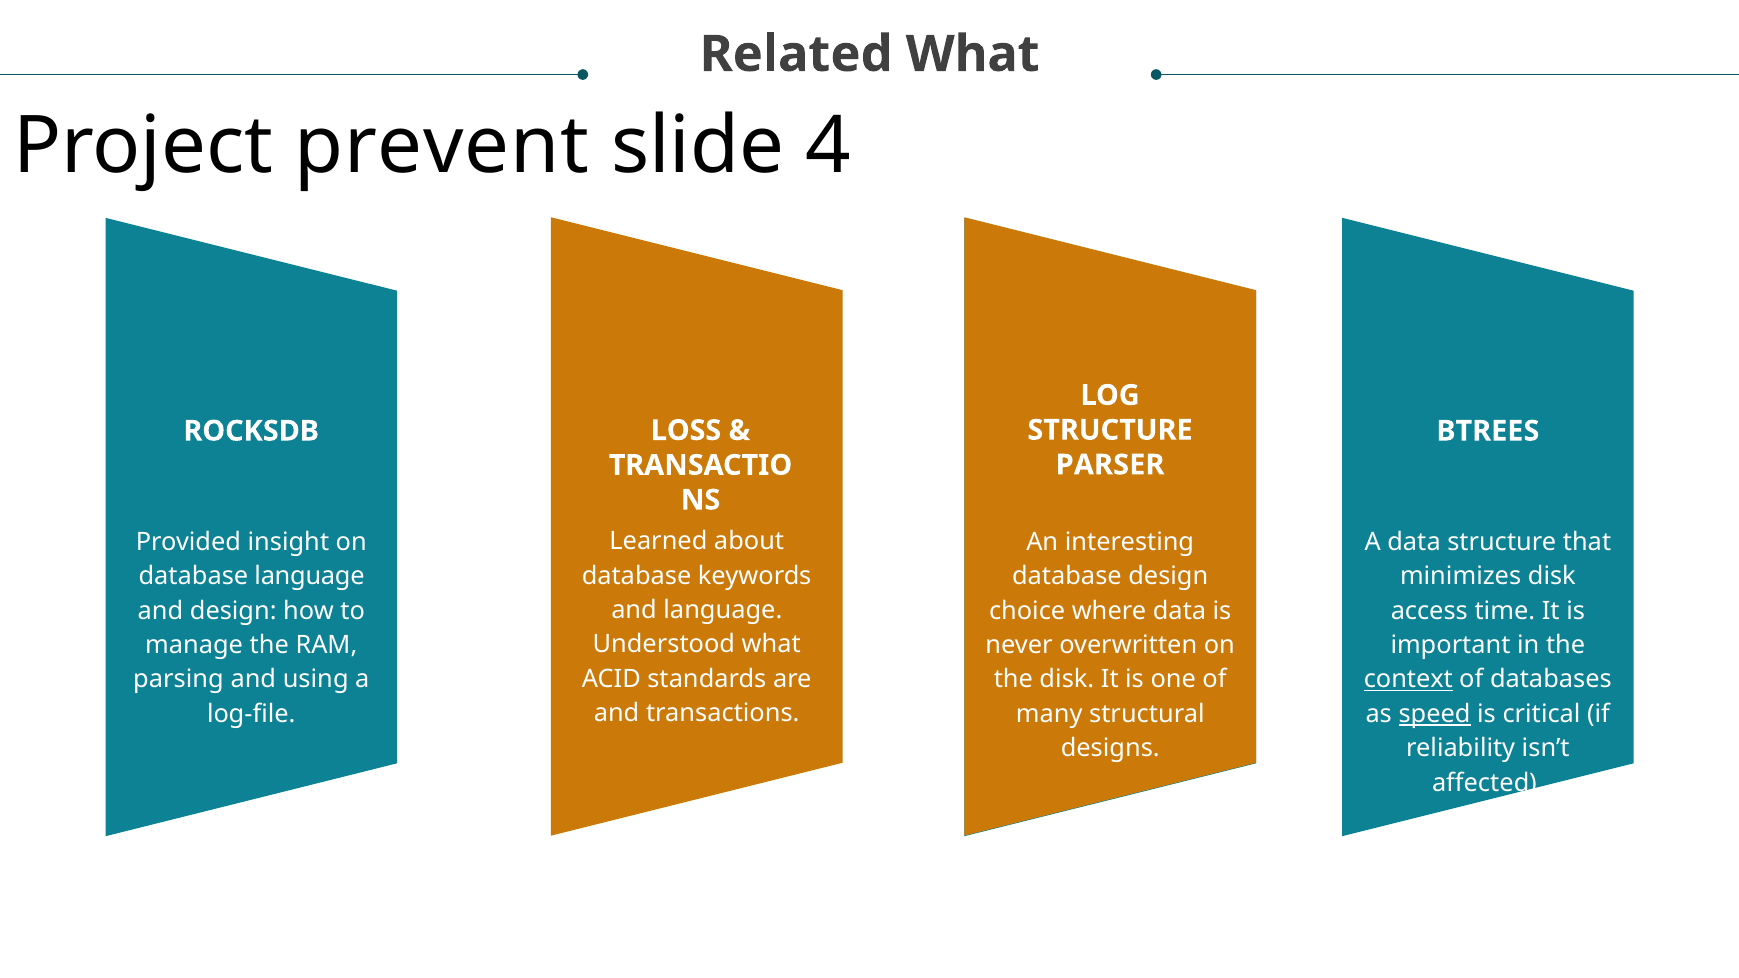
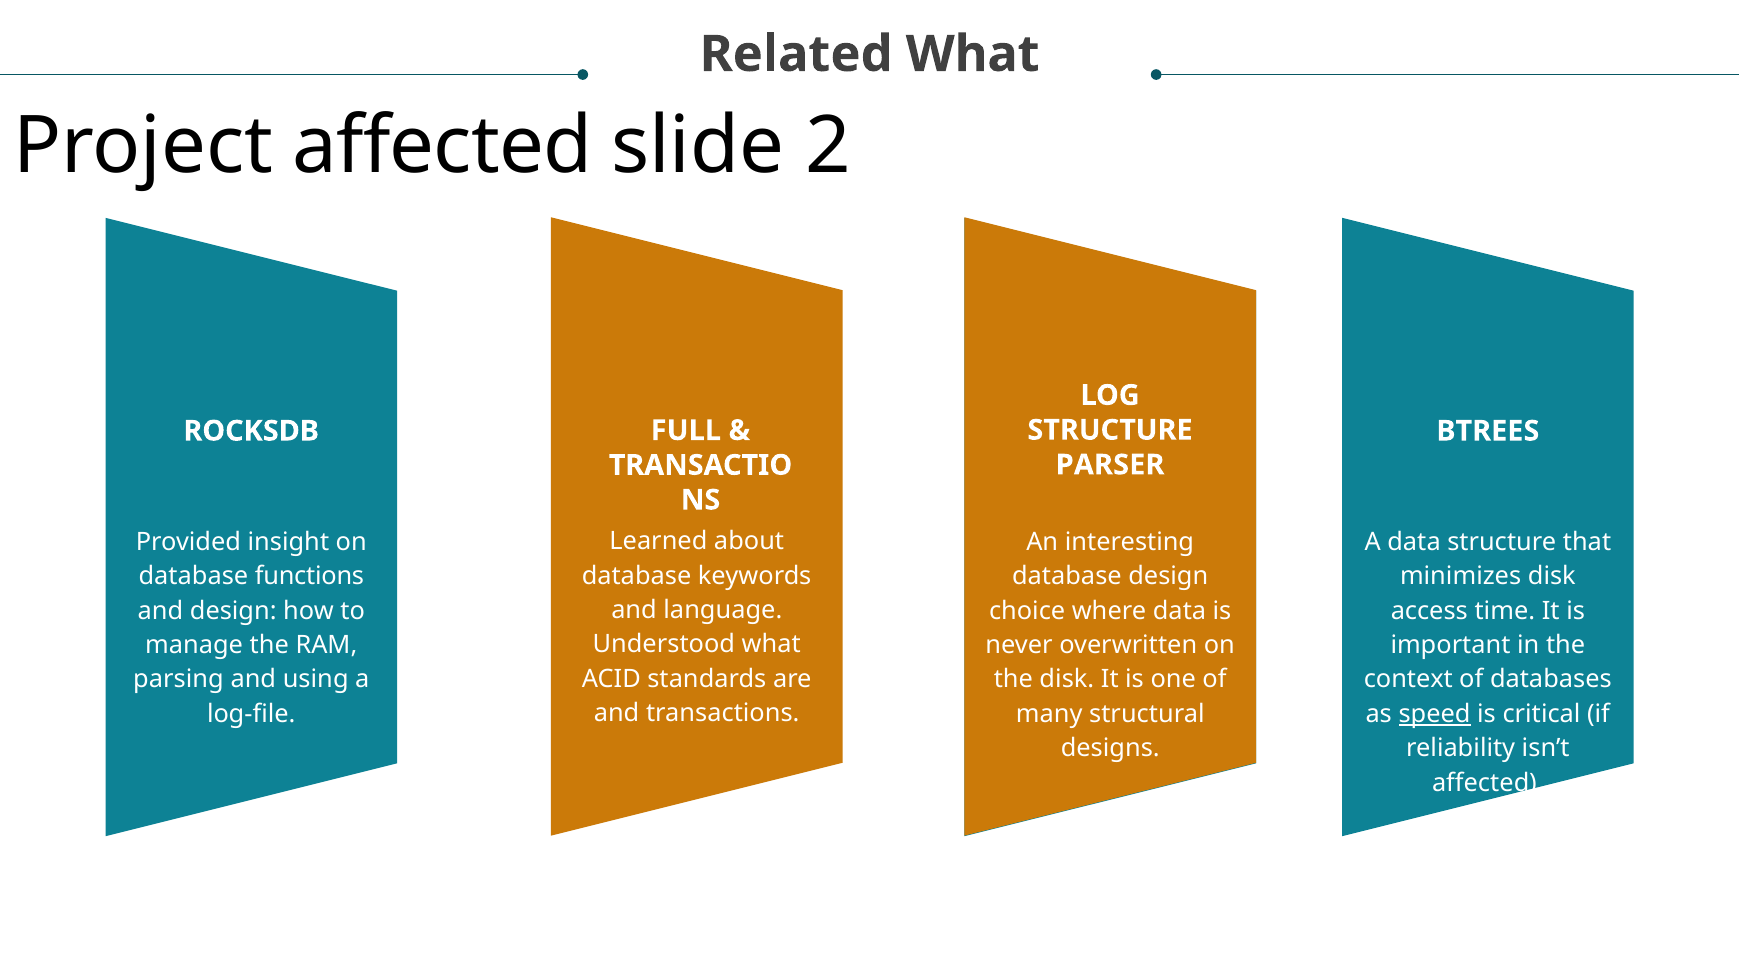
Project prevent: prevent -> affected
4: 4 -> 2
LOSS: LOSS -> FULL
database language: language -> functions
context underline: present -> none
